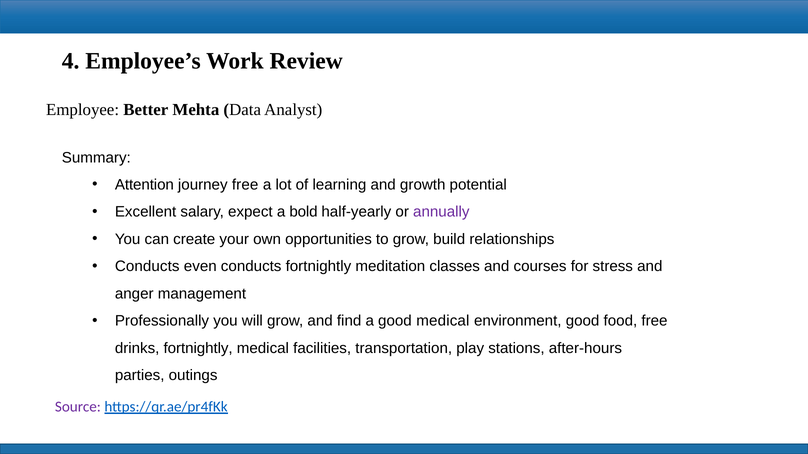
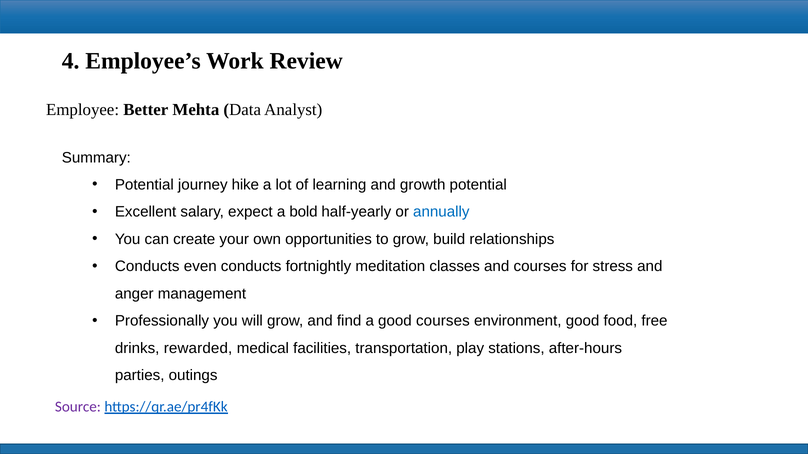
Attention at (144, 185): Attention -> Potential
journey free: free -> hike
annually colour: purple -> blue
good medical: medical -> courses
drinks fortnightly: fortnightly -> rewarded
